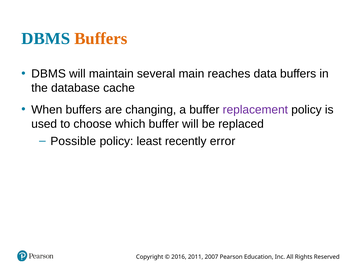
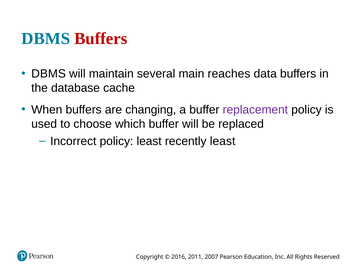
Buffers at (101, 39) colour: orange -> red
Possible: Possible -> Incorrect
recently error: error -> least
